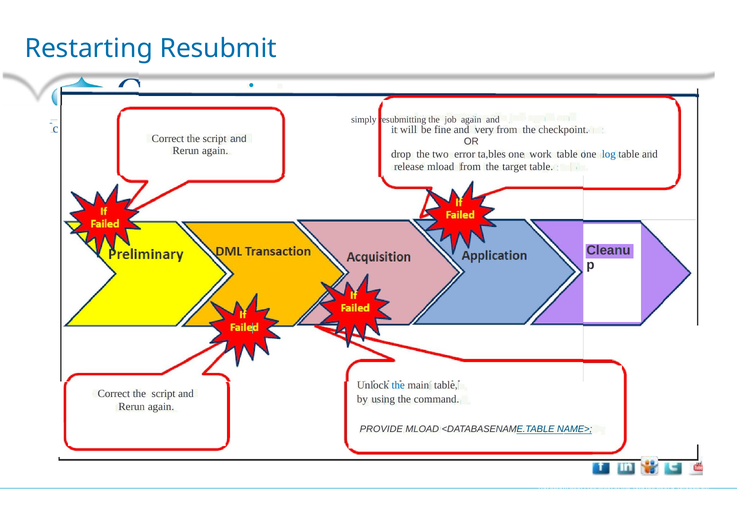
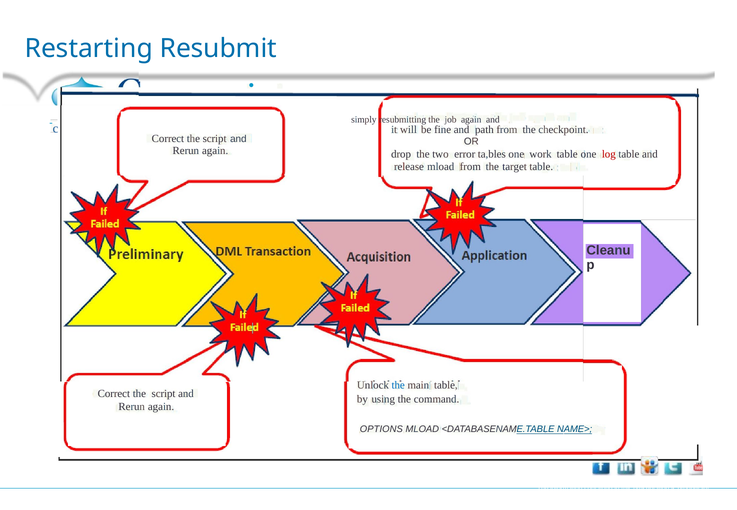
very: very -> path
log colour: blue -> red
PROVIDE: PROVIDE -> OPTIONS
